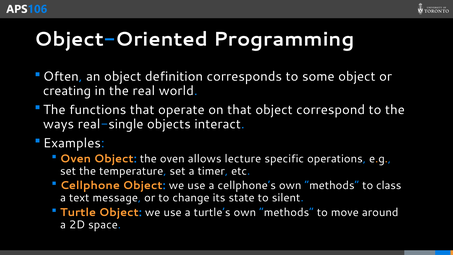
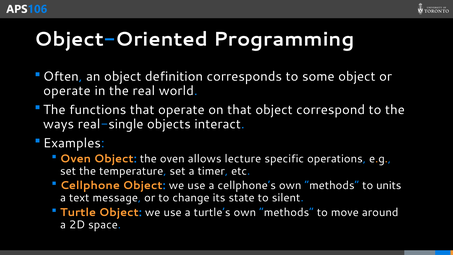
creating at (67, 91): creating -> operate
class: class -> units
